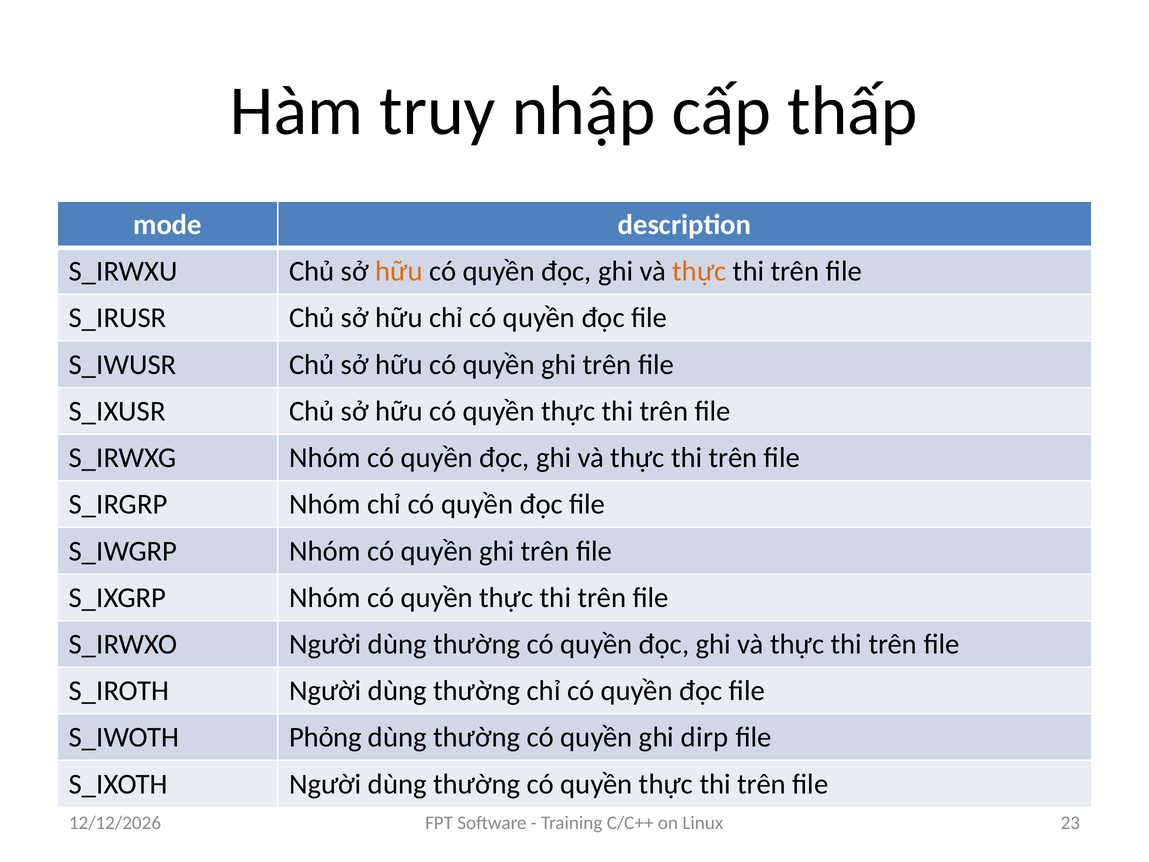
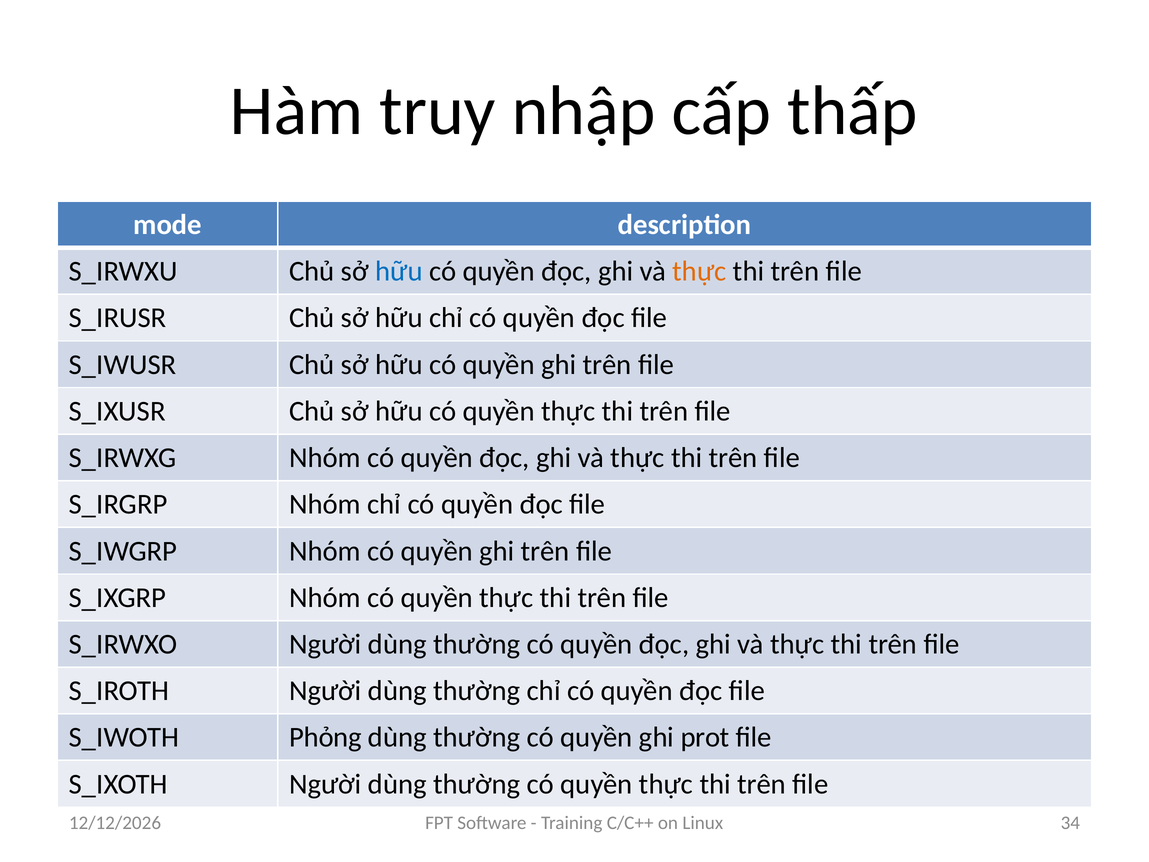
hữu at (399, 271) colour: orange -> blue
dirp: dirp -> prot
23: 23 -> 34
